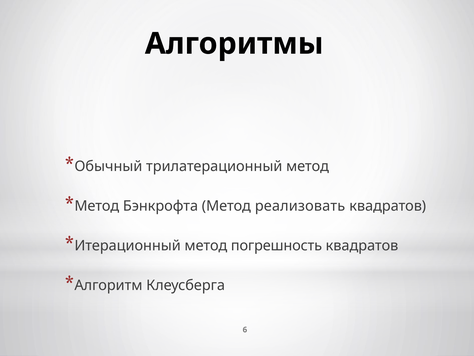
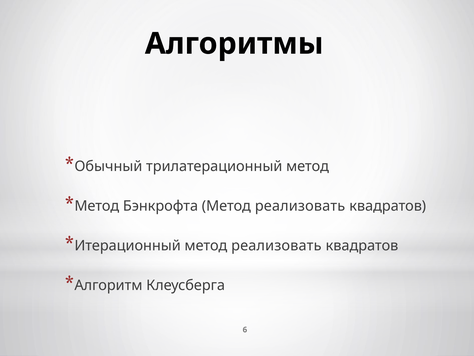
Итерационный метод погрешность: погрешность -> реализовать
